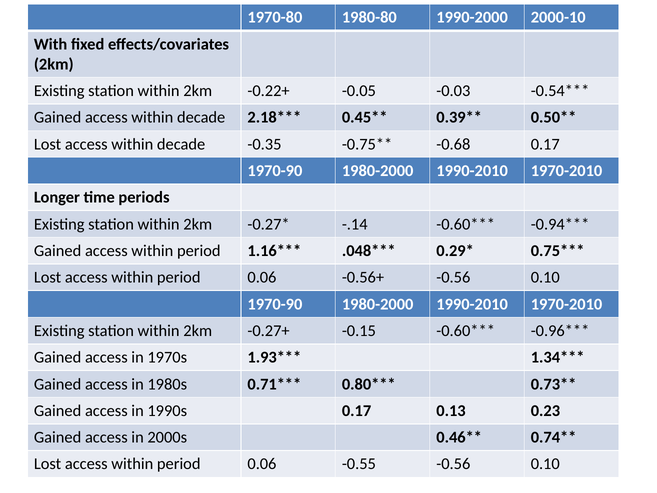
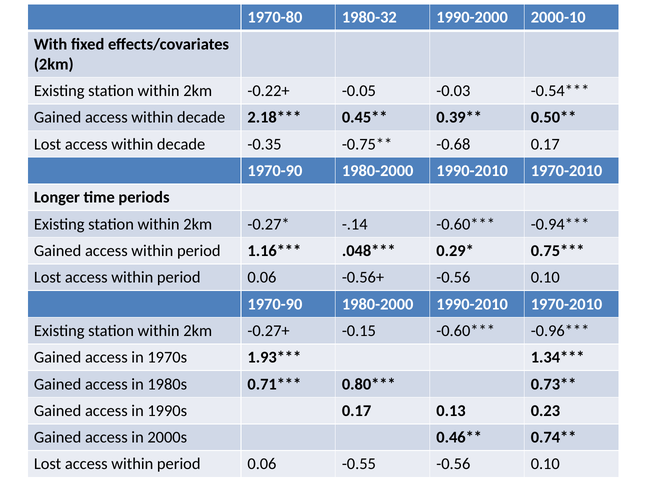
1980-80: 1980-80 -> 1980-32
